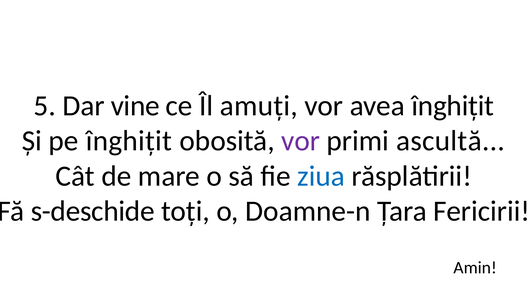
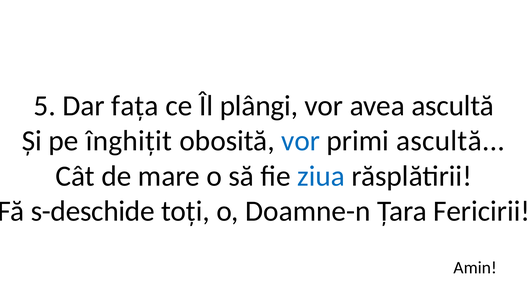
vine: vine -> fața
amuți: amuți -> plângi
avea înghițit: înghițit -> ascultă
vor at (301, 141) colour: purple -> blue
